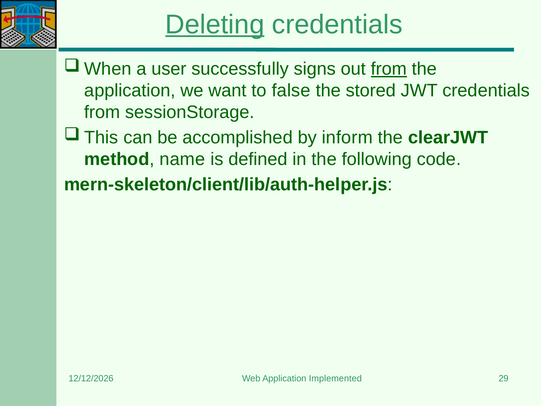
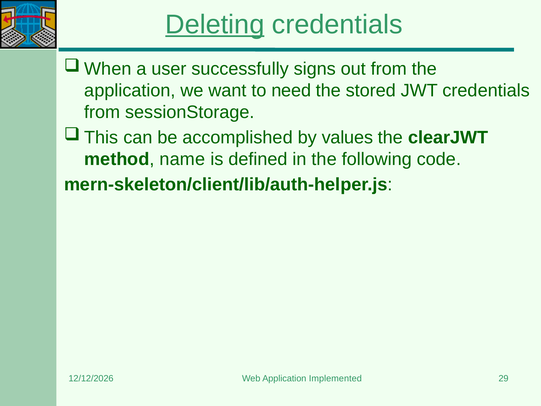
from at (389, 69) underline: present -> none
false: false -> need
inform: inform -> values
